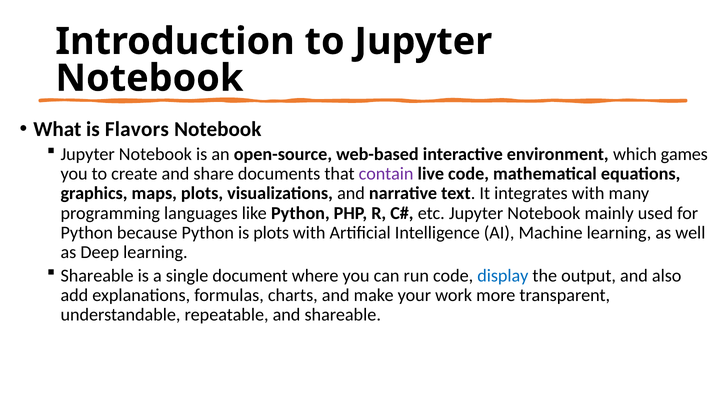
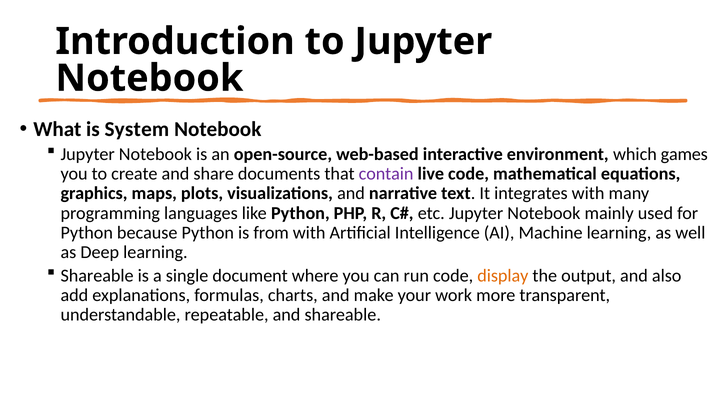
Flavors: Flavors -> System
is plots: plots -> from
display colour: blue -> orange
